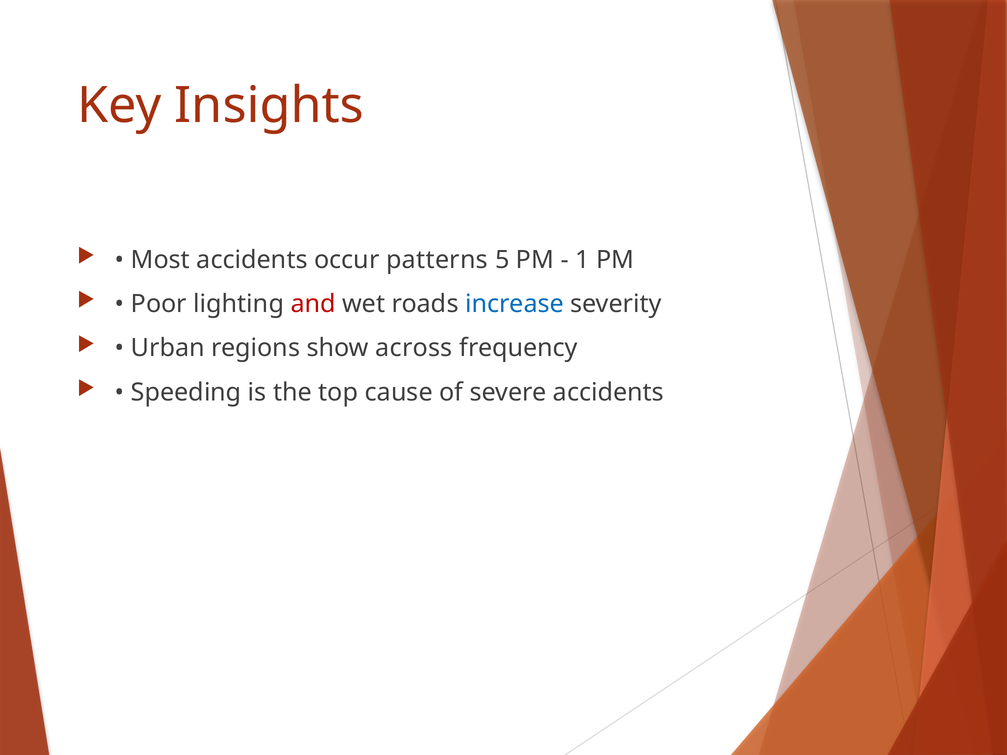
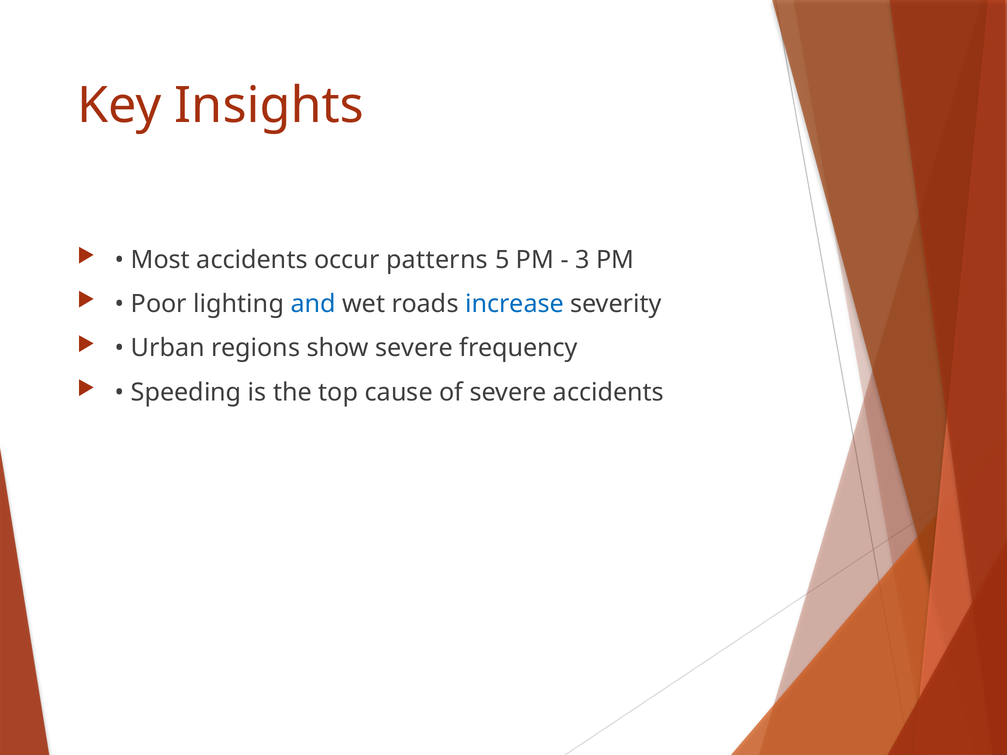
1: 1 -> 3
and colour: red -> blue
show across: across -> severe
